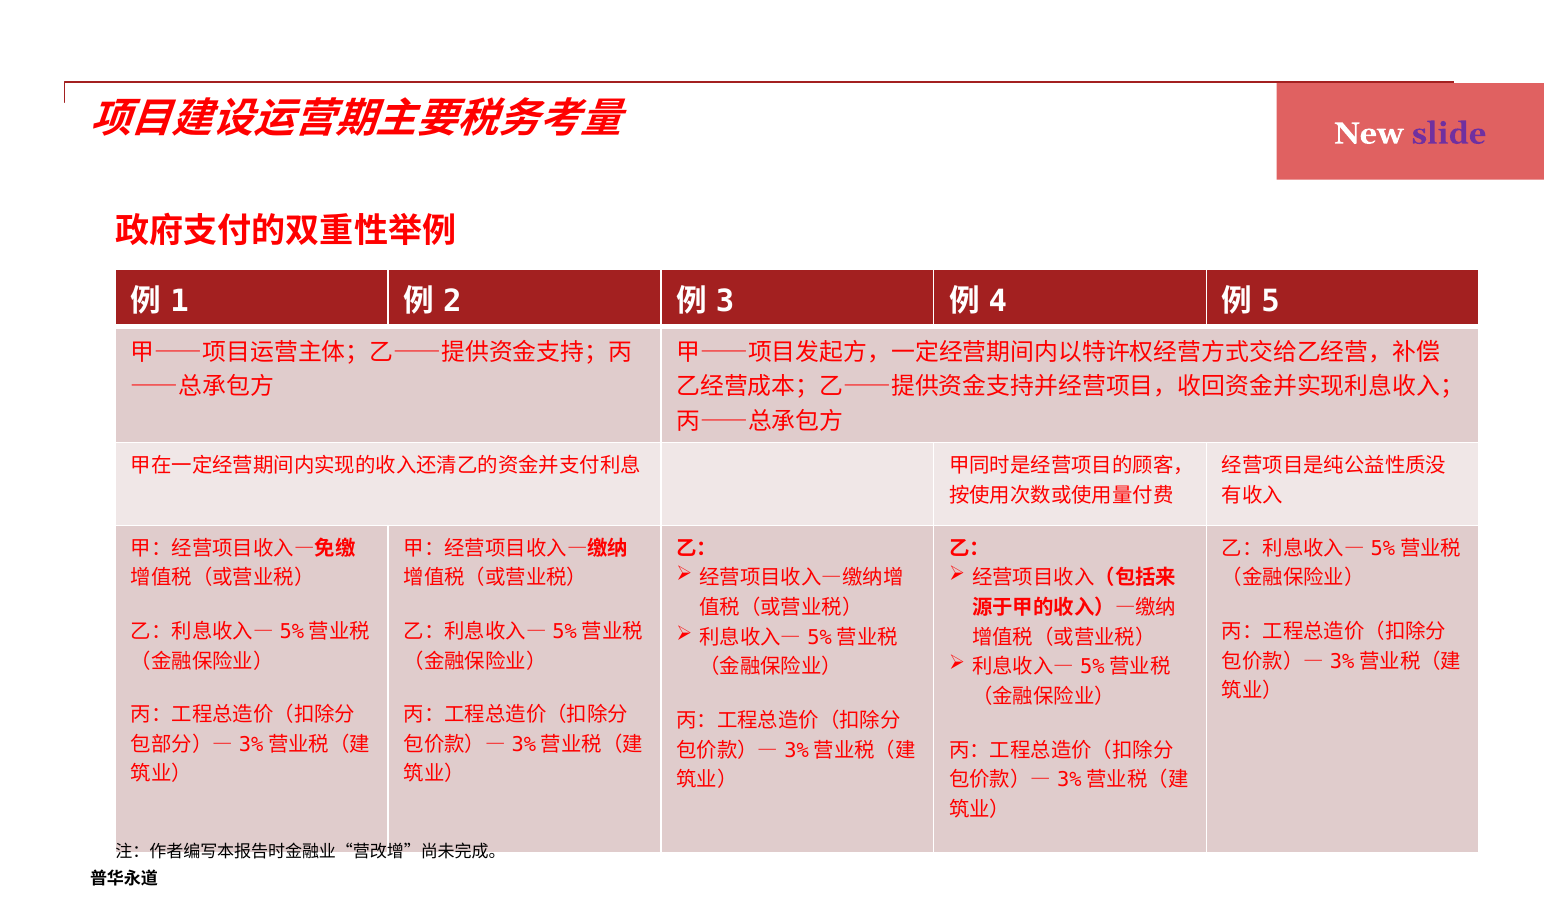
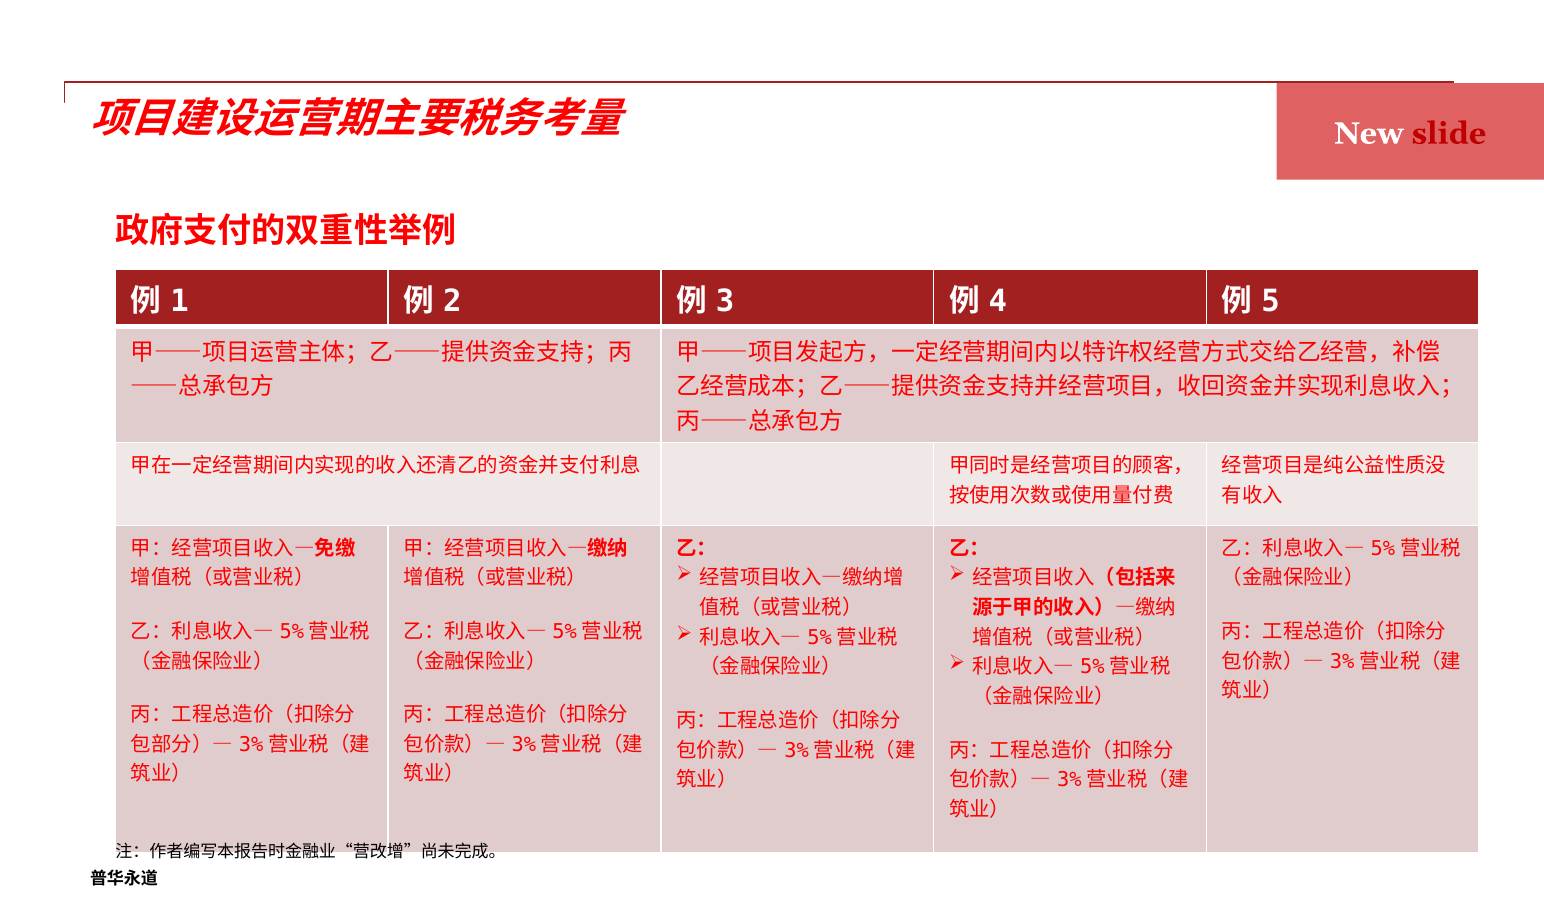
slide colour: purple -> red
